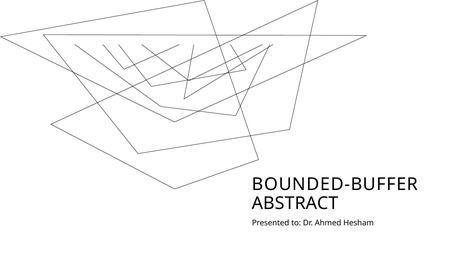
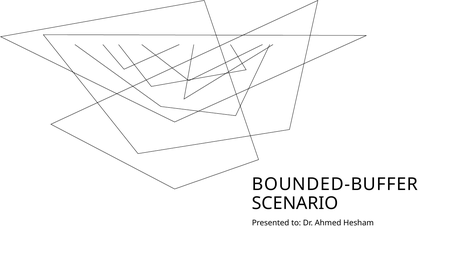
ABSTRACT: ABSTRACT -> SCENARIO
